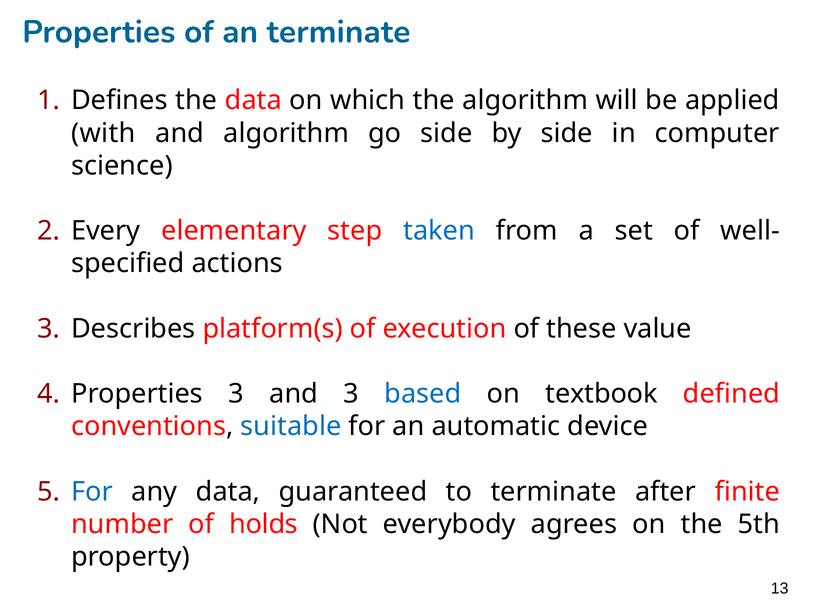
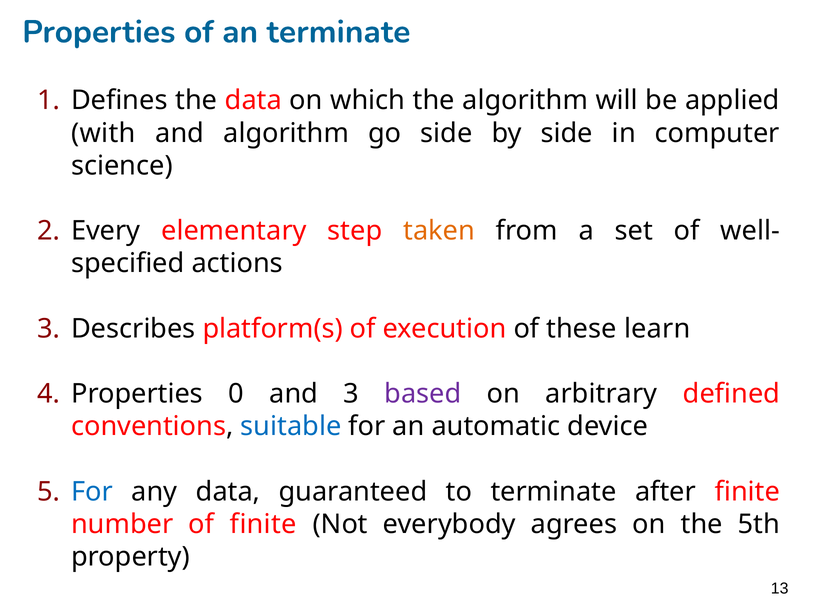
taken colour: blue -> orange
value: value -> learn
Properties 3: 3 -> 0
based colour: blue -> purple
textbook: textbook -> arbitrary
of holds: holds -> finite
